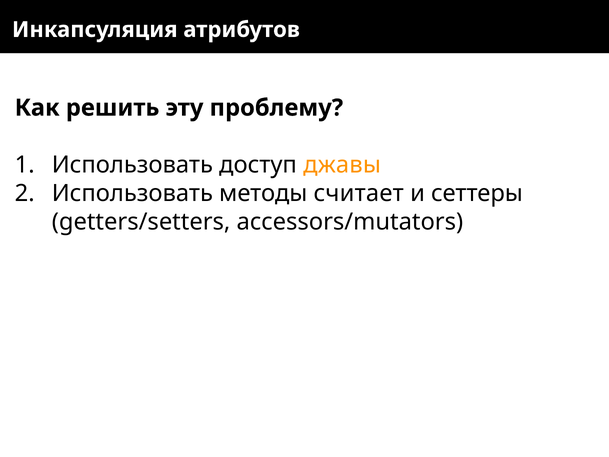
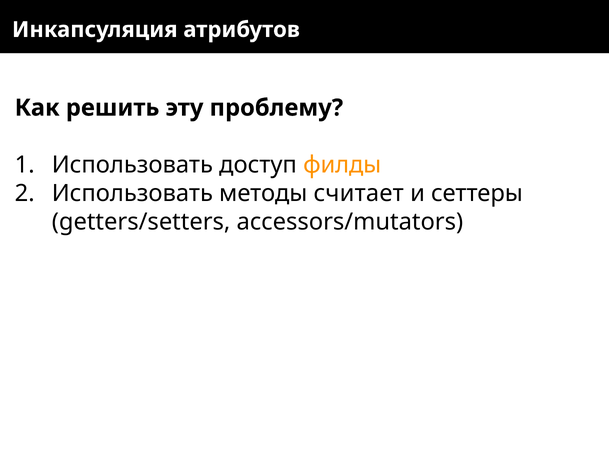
джавы: джавы -> филды
